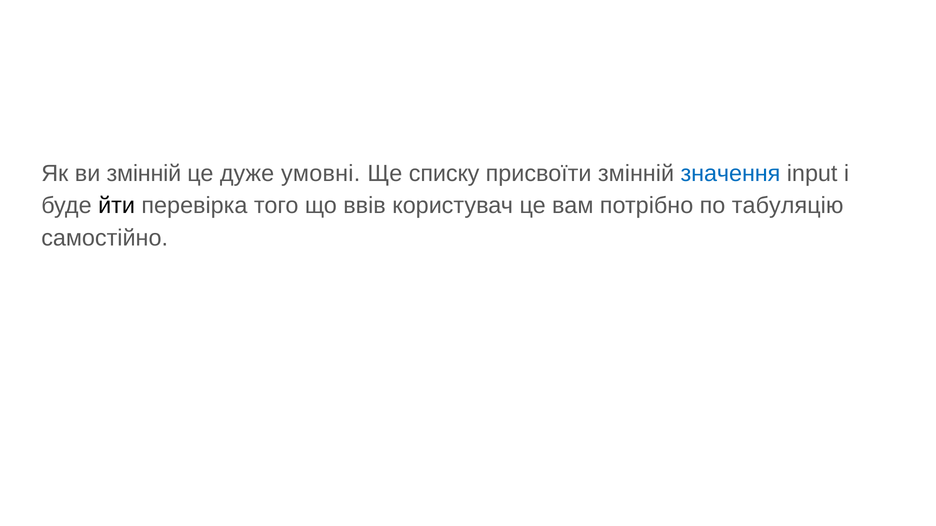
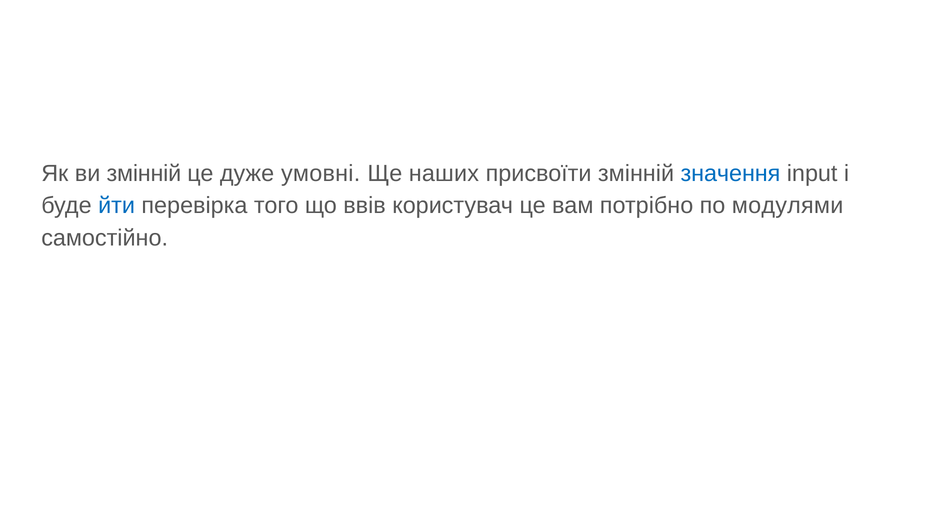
списку: списку -> наших
йти colour: black -> blue
табуляцію: табуляцію -> модулями
